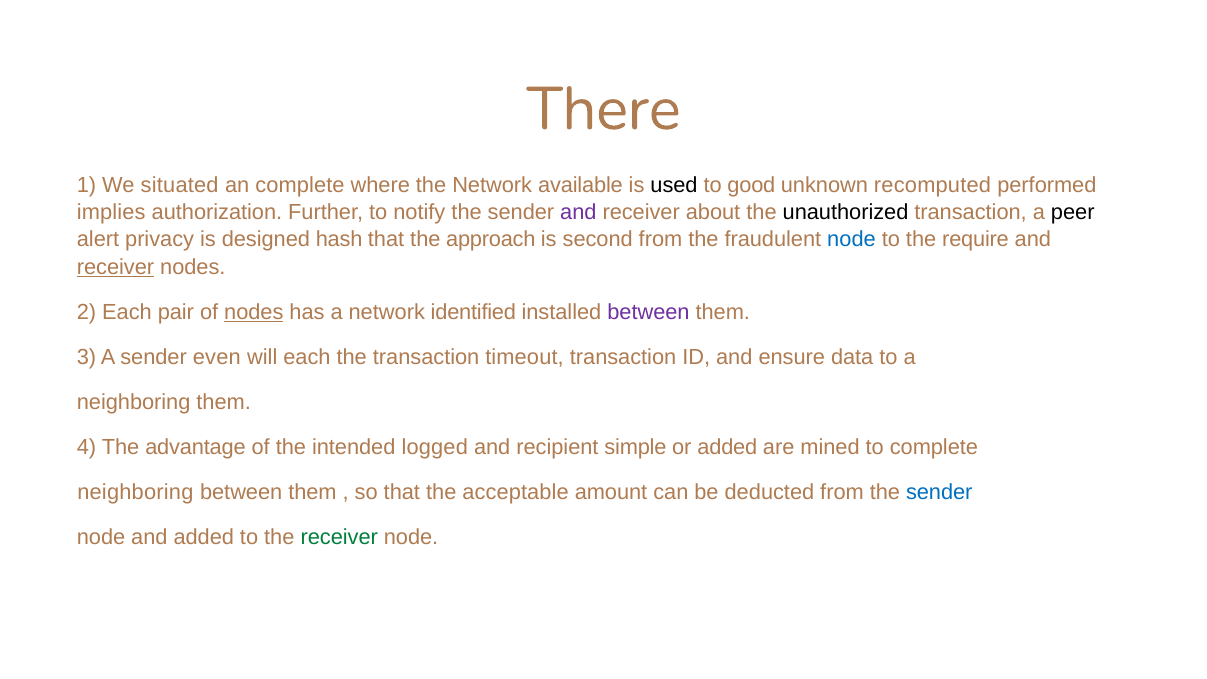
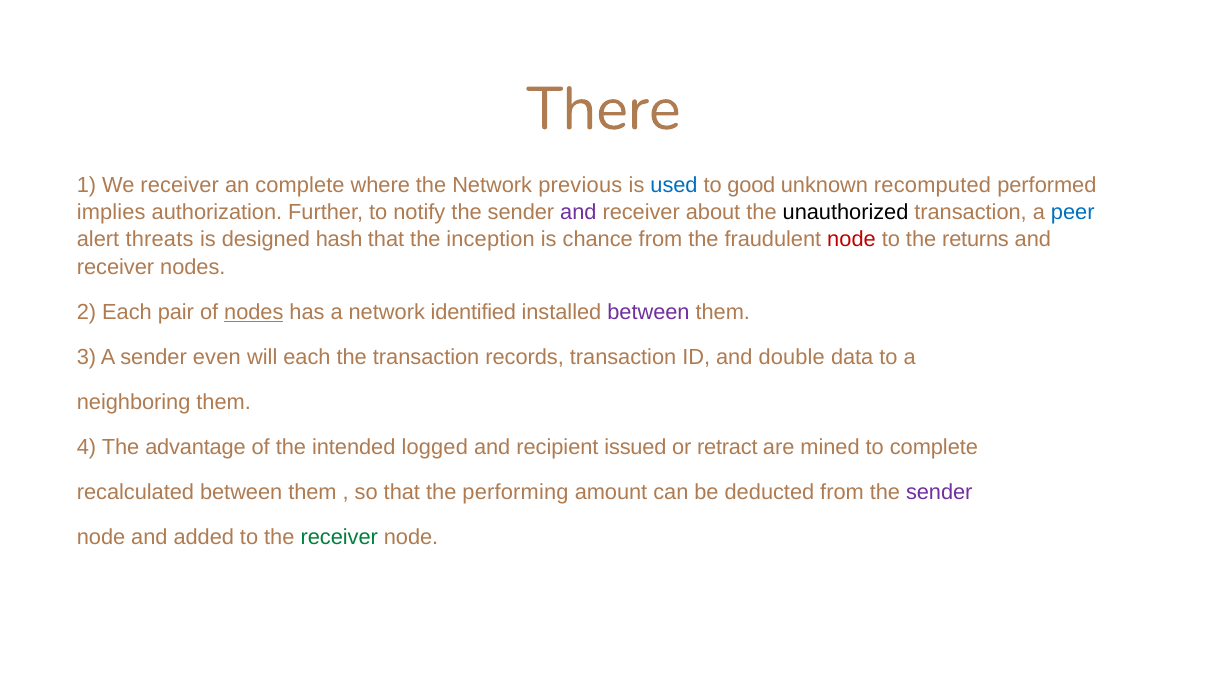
We situated: situated -> receiver
available: available -> previous
used colour: black -> blue
peer colour: black -> blue
privacy: privacy -> threats
approach: approach -> inception
second: second -> chance
node at (852, 240) colour: blue -> red
require: require -> returns
receiver at (116, 267) underline: present -> none
timeout: timeout -> records
ensure: ensure -> double
simple: simple -> issued
or added: added -> retract
neighboring at (135, 493): neighboring -> recalculated
acceptable: acceptable -> performing
sender at (939, 493) colour: blue -> purple
